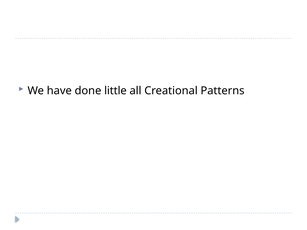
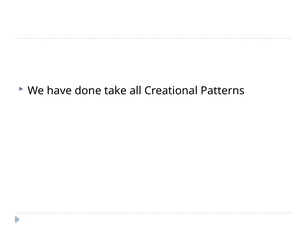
little: little -> take
